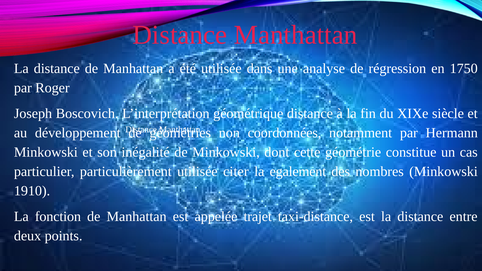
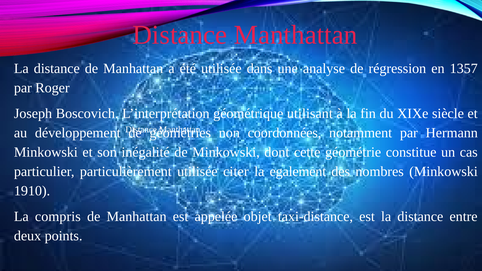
1750: 1750 -> 1357
géométrique distance: distance -> utilisant
fonction: fonction -> compris
trajet: trajet -> objet
